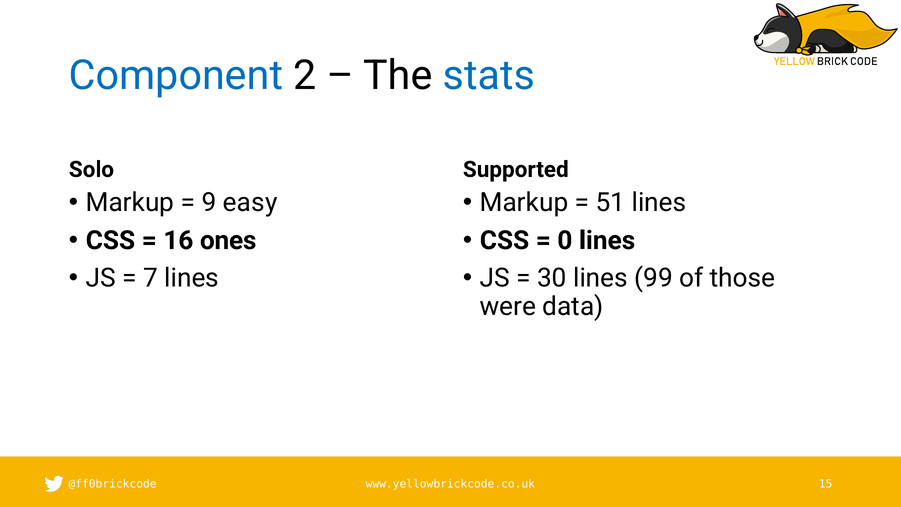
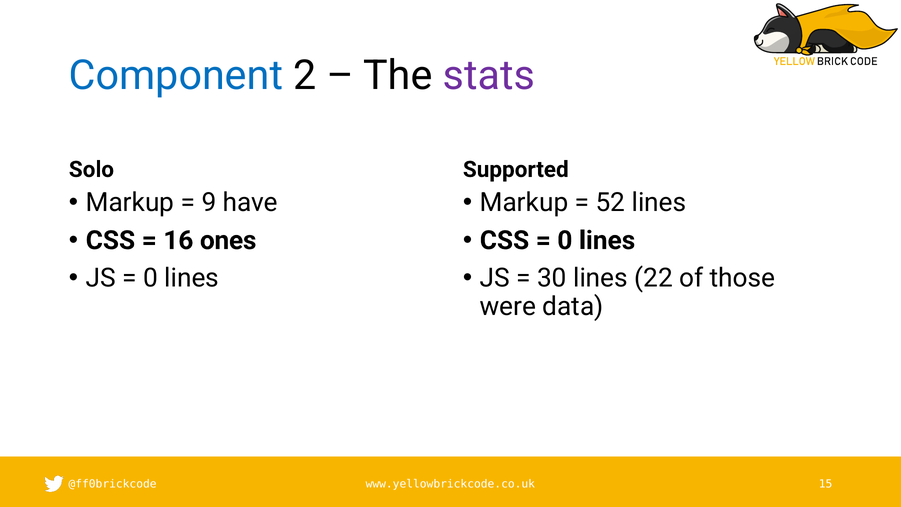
stats colour: blue -> purple
easy: easy -> have
51: 51 -> 52
7 at (151, 278): 7 -> 0
99: 99 -> 22
